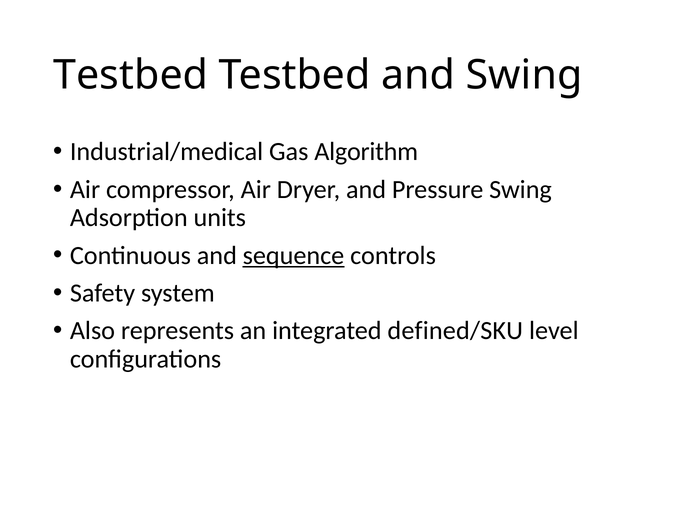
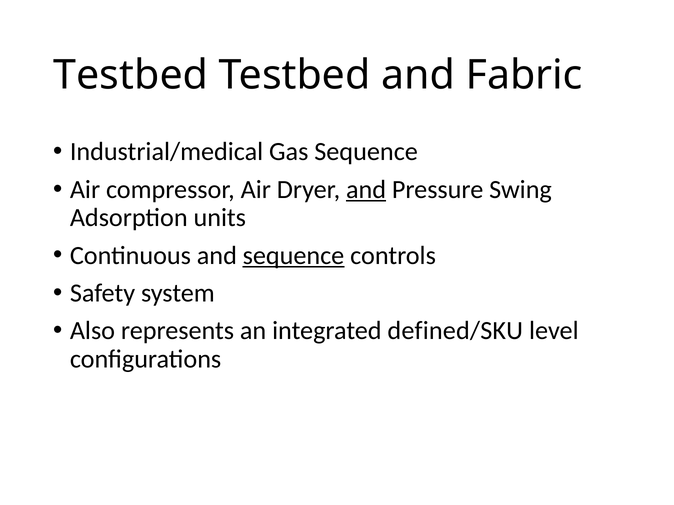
and Swing: Swing -> Fabric
Gas Algorithm: Algorithm -> Sequence
and at (366, 190) underline: none -> present
